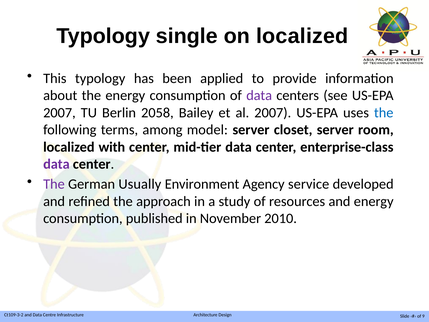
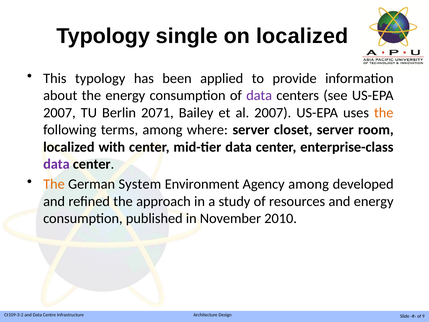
2058: 2058 -> 2071
the at (384, 113) colour: blue -> orange
model: model -> where
The at (54, 184) colour: purple -> orange
Usually: Usually -> System
Agency service: service -> among
